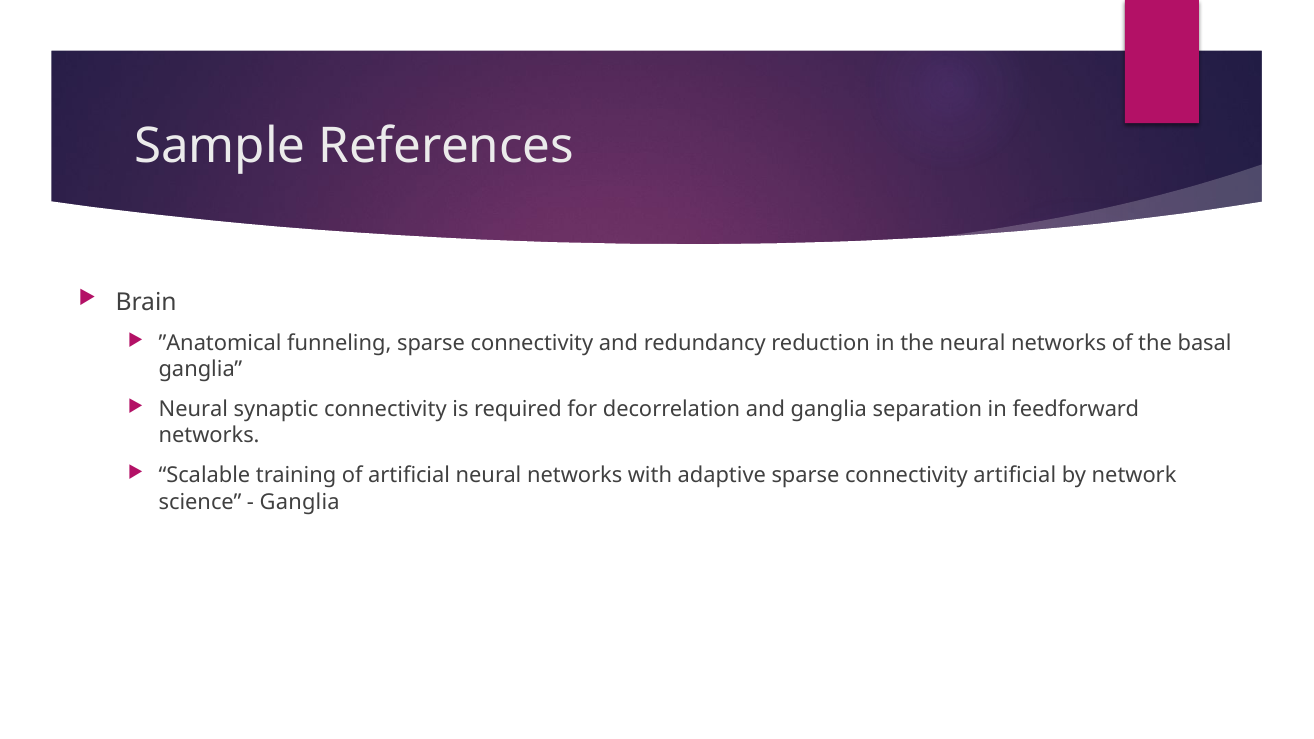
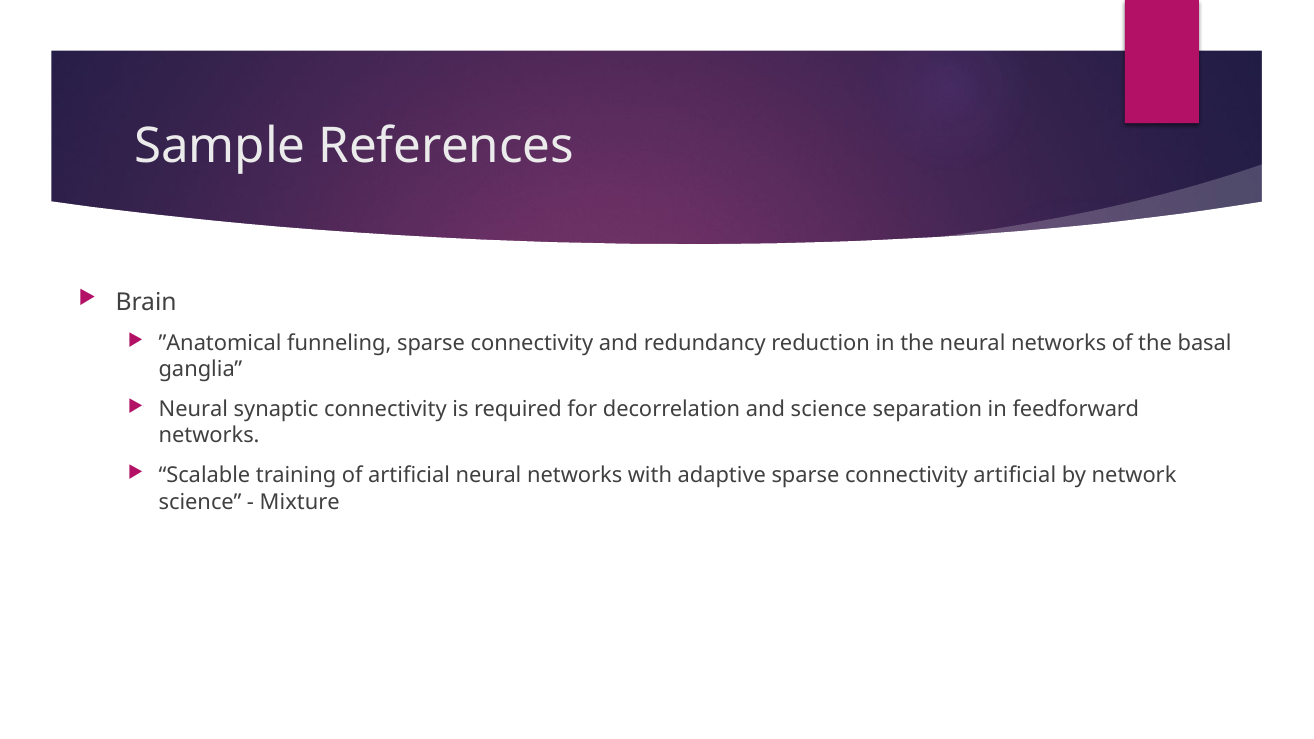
and ganglia: ganglia -> science
Ganglia at (300, 502): Ganglia -> Mixture
